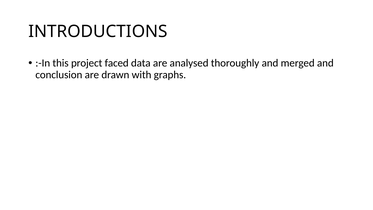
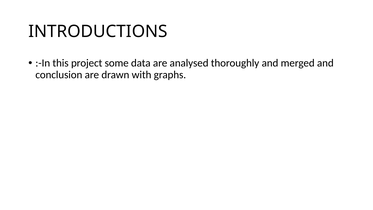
faced: faced -> some
